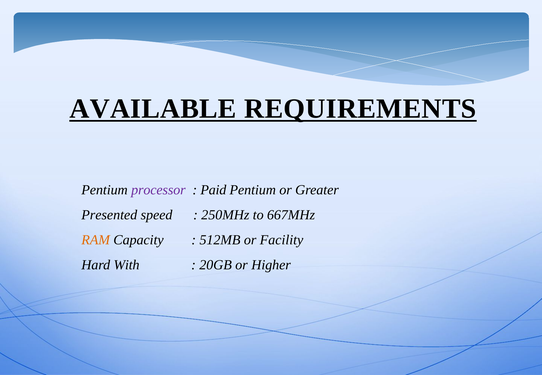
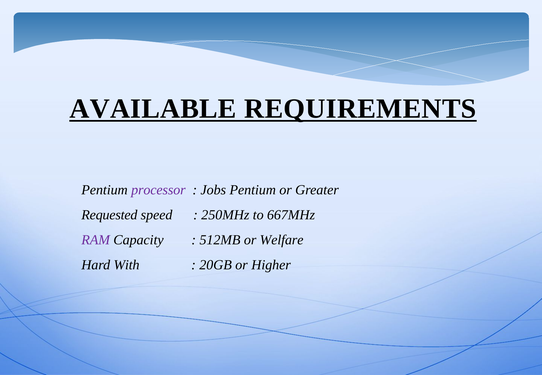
Paid: Paid -> Jobs
Presented: Presented -> Requested
RAM colour: orange -> purple
Facility: Facility -> Welfare
